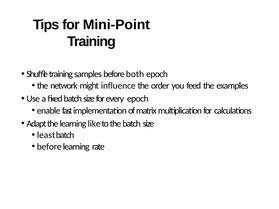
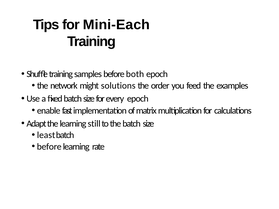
Mini-Point: Mini-Point -> Mini-Each
influence: influence -> solutions
like: like -> still
